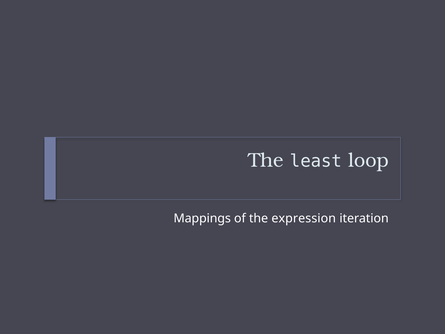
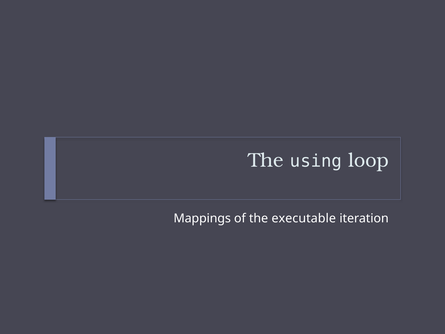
least: least -> using
expression: expression -> executable
